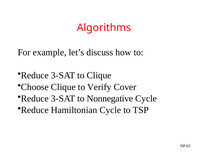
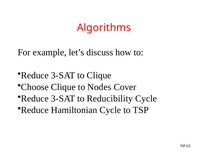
Verify: Verify -> Nodes
Nonnegative: Nonnegative -> Reducibility
